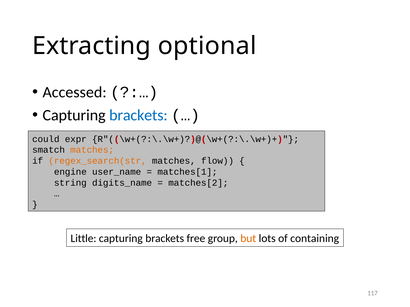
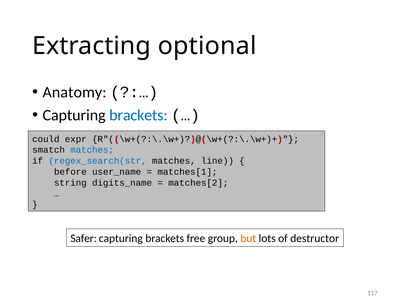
Accessed: Accessed -> Anatomy
matches at (92, 150) colour: orange -> blue
regex_search(str colour: orange -> blue
flow: flow -> line
engine: engine -> before
Little: Little -> Safer
containing: containing -> destructor
